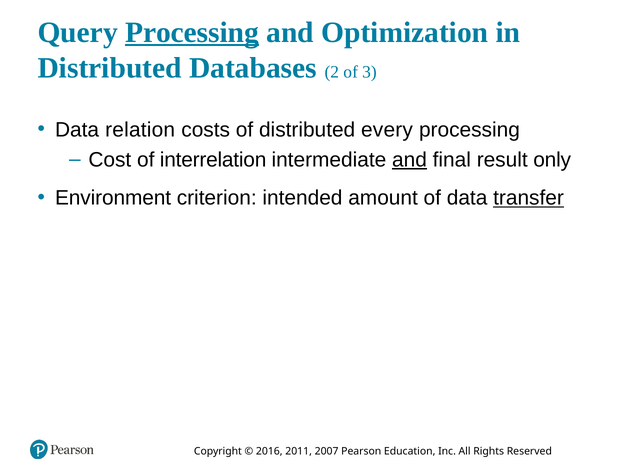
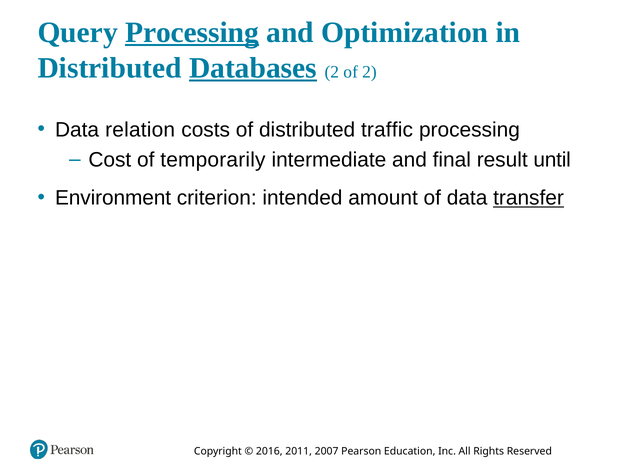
Databases underline: none -> present
of 3: 3 -> 2
every: every -> traffic
interrelation: interrelation -> temporarily
and at (409, 160) underline: present -> none
only: only -> until
